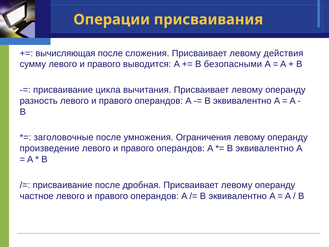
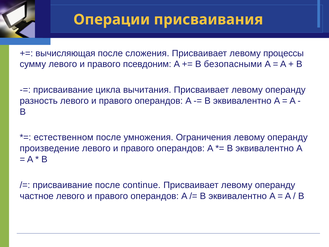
действия: действия -> процессы
выводится: выводится -> псевдоним
заголовочные: заголовочные -> естественном
дробная: дробная -> continue
